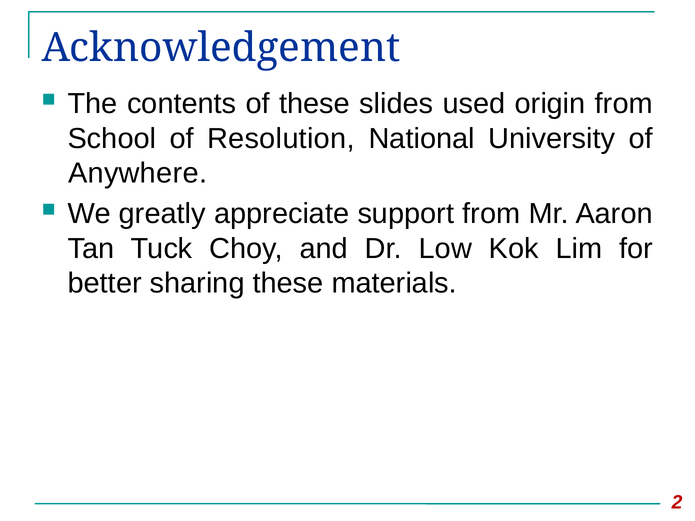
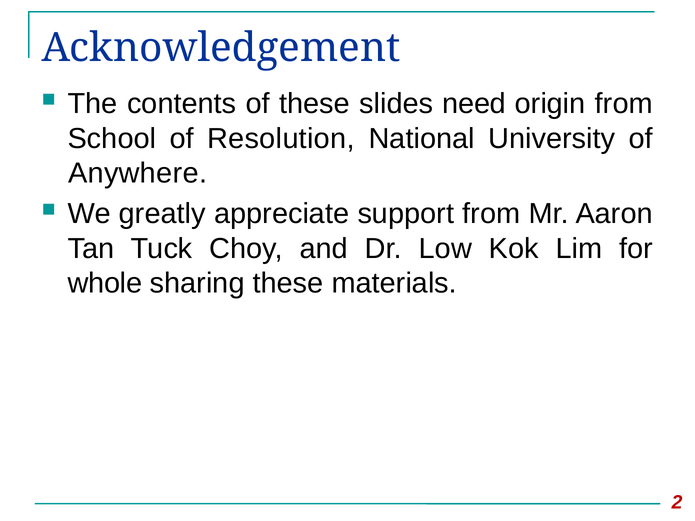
used: used -> need
better: better -> whole
